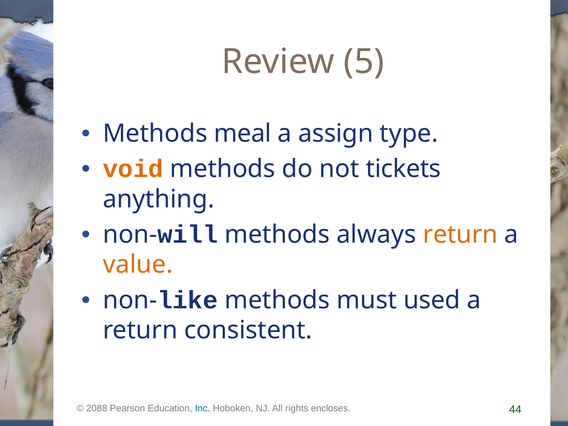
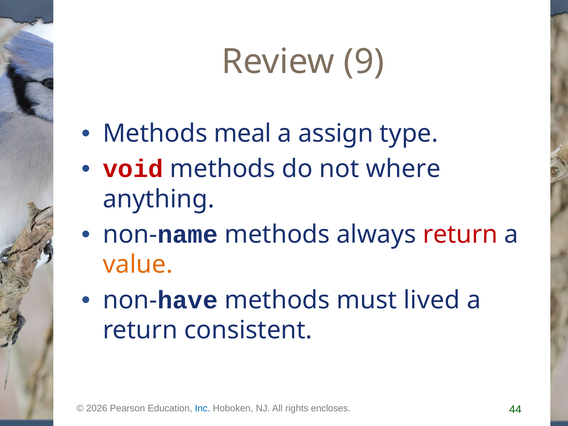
5: 5 -> 9
void colour: orange -> red
tickets: tickets -> where
will: will -> name
return at (460, 234) colour: orange -> red
like: like -> have
used: used -> lived
2088: 2088 -> 2026
